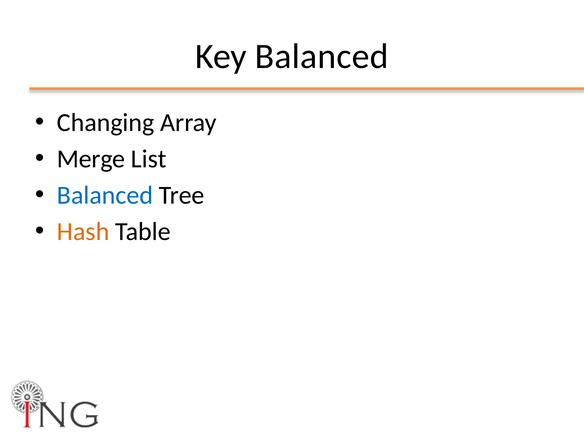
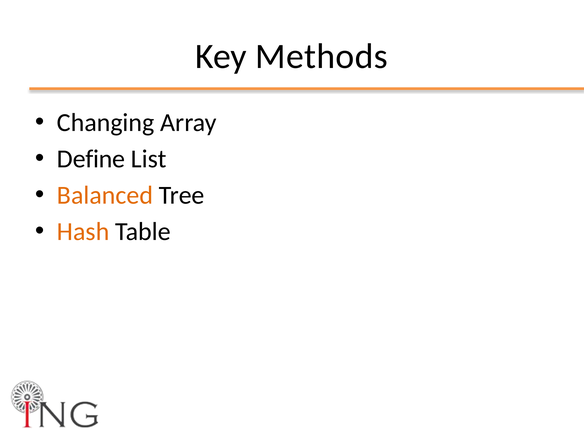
Key Balanced: Balanced -> Methods
Merge: Merge -> Define
Balanced at (105, 195) colour: blue -> orange
